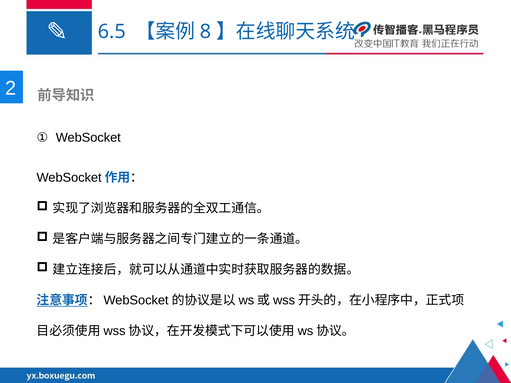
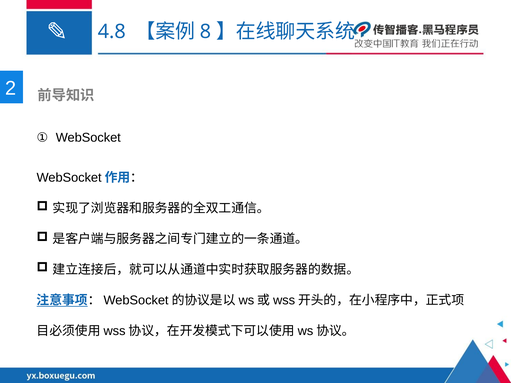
6.5: 6.5 -> 4.8
